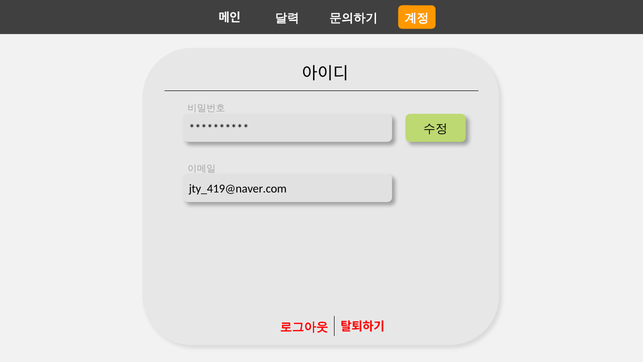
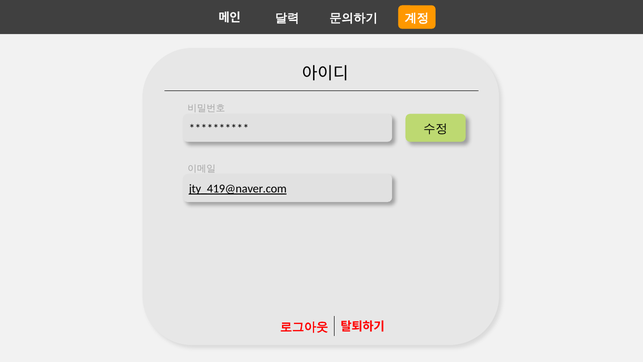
jty_419@naver.com underline: none -> present
